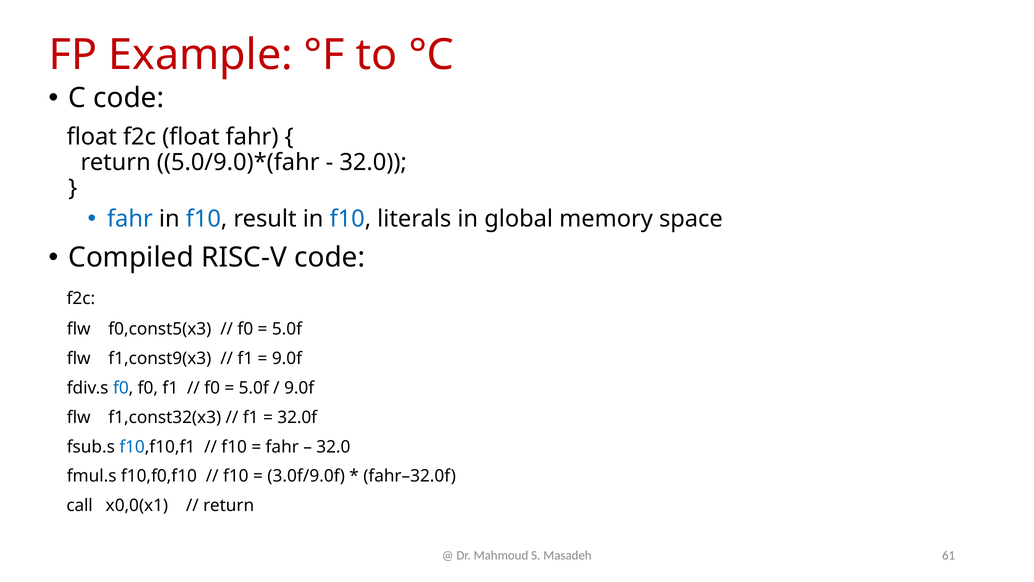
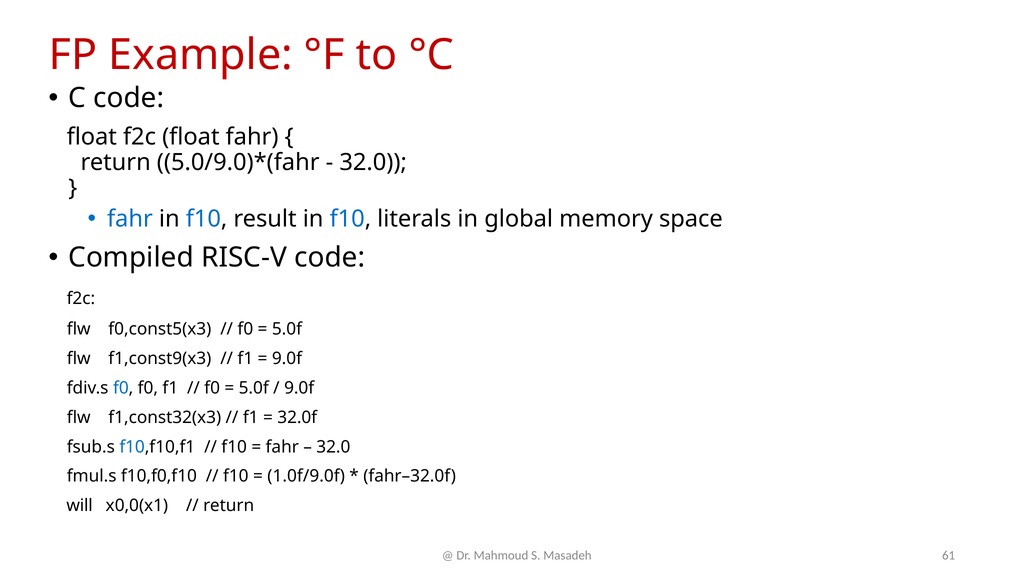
3.0f/9.0f: 3.0f/9.0f -> 1.0f/9.0f
call: call -> will
